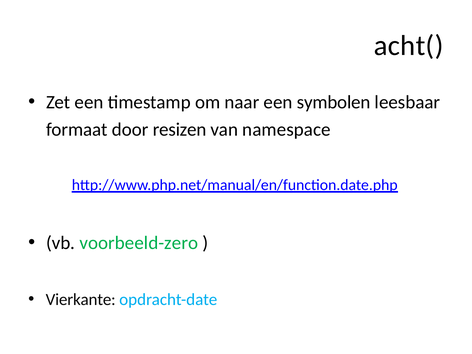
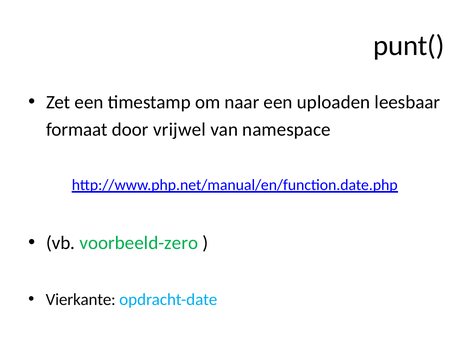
acht(: acht( -> punt(
symbolen: symbolen -> uploaden
resizen: resizen -> vrijwel
